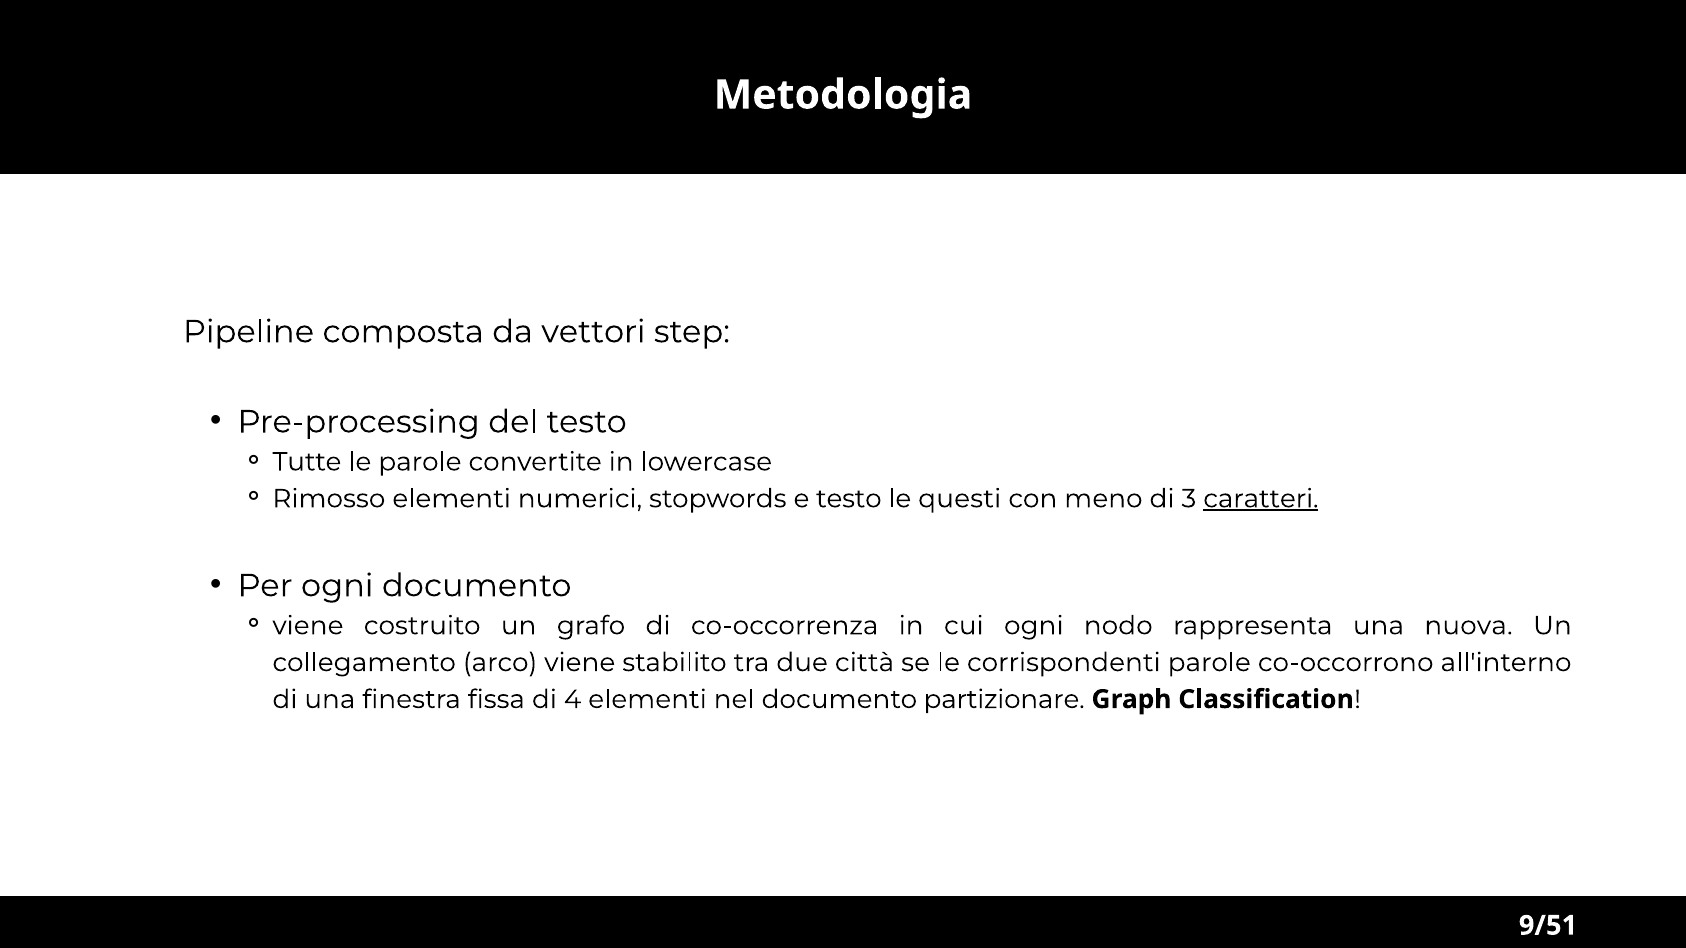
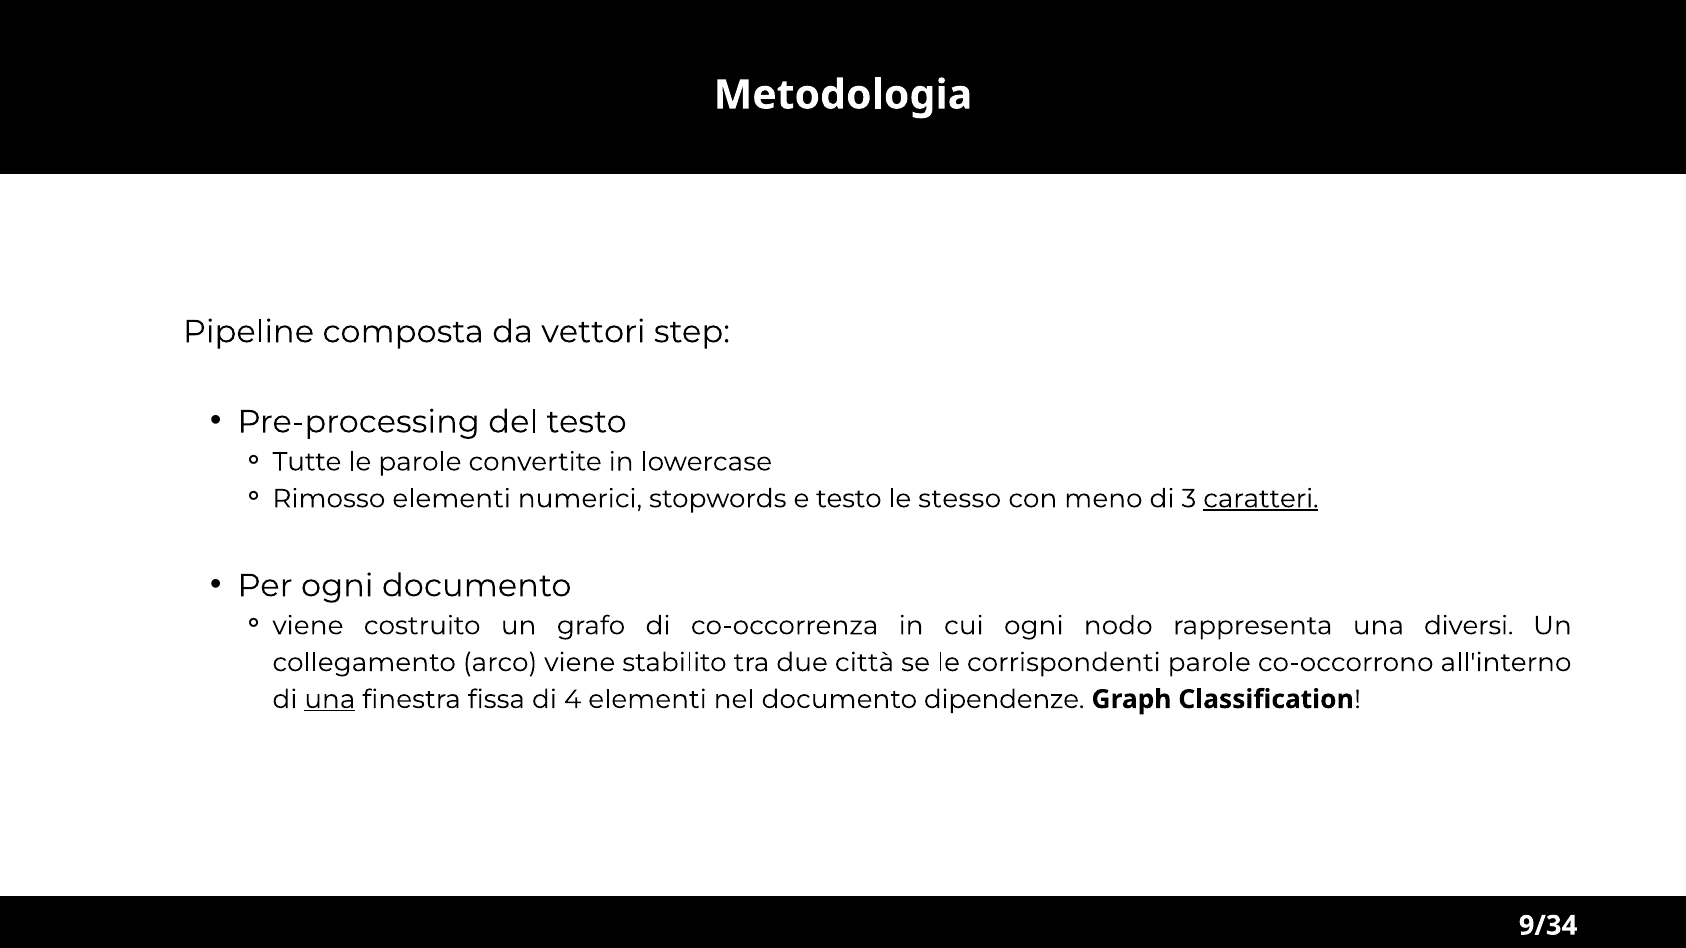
questi: questi -> stesso
nuova: nuova -> diversi
una at (330, 700) underline: none -> present
partizionare: partizionare -> dipendenze
9/51: 9/51 -> 9/34
